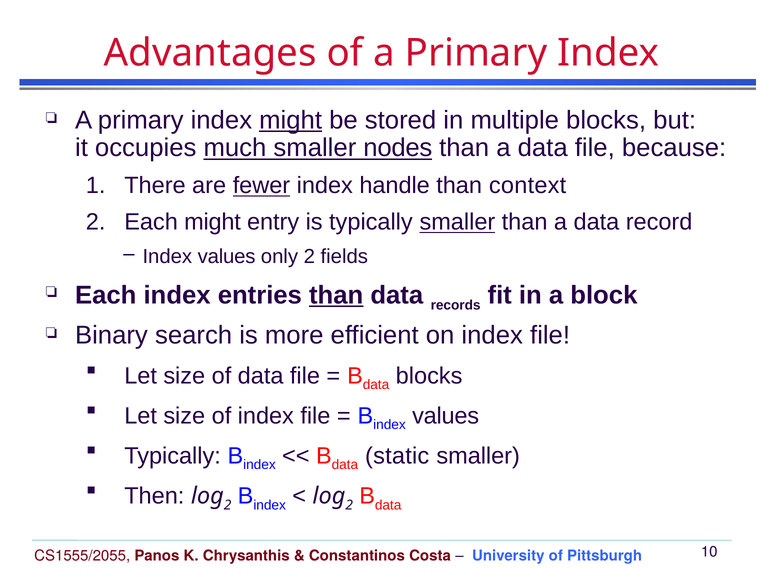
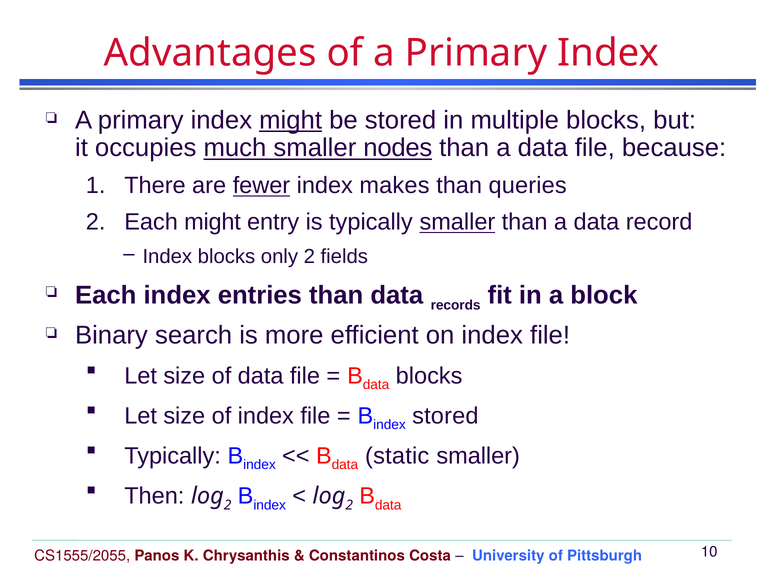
handle: handle -> makes
context: context -> queries
values at (227, 257): values -> blocks
than at (336, 295) underline: present -> none
values at (446, 416): values -> stored
